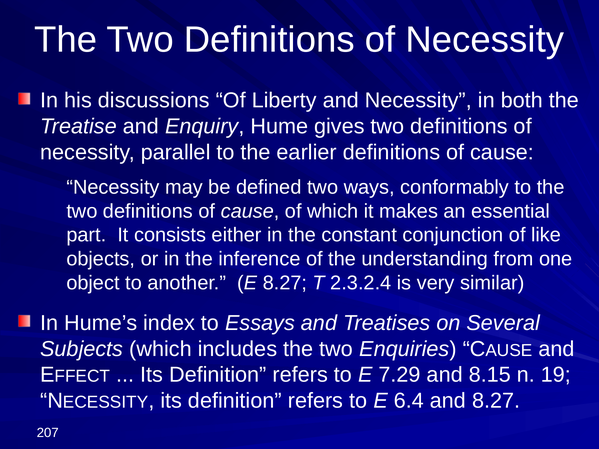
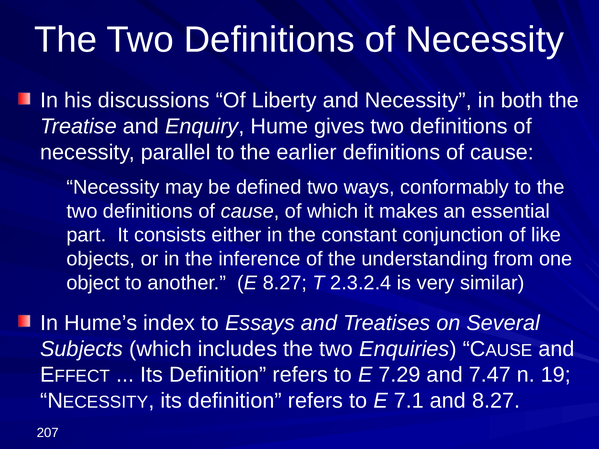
8.15: 8.15 -> 7.47
6.4: 6.4 -> 7.1
